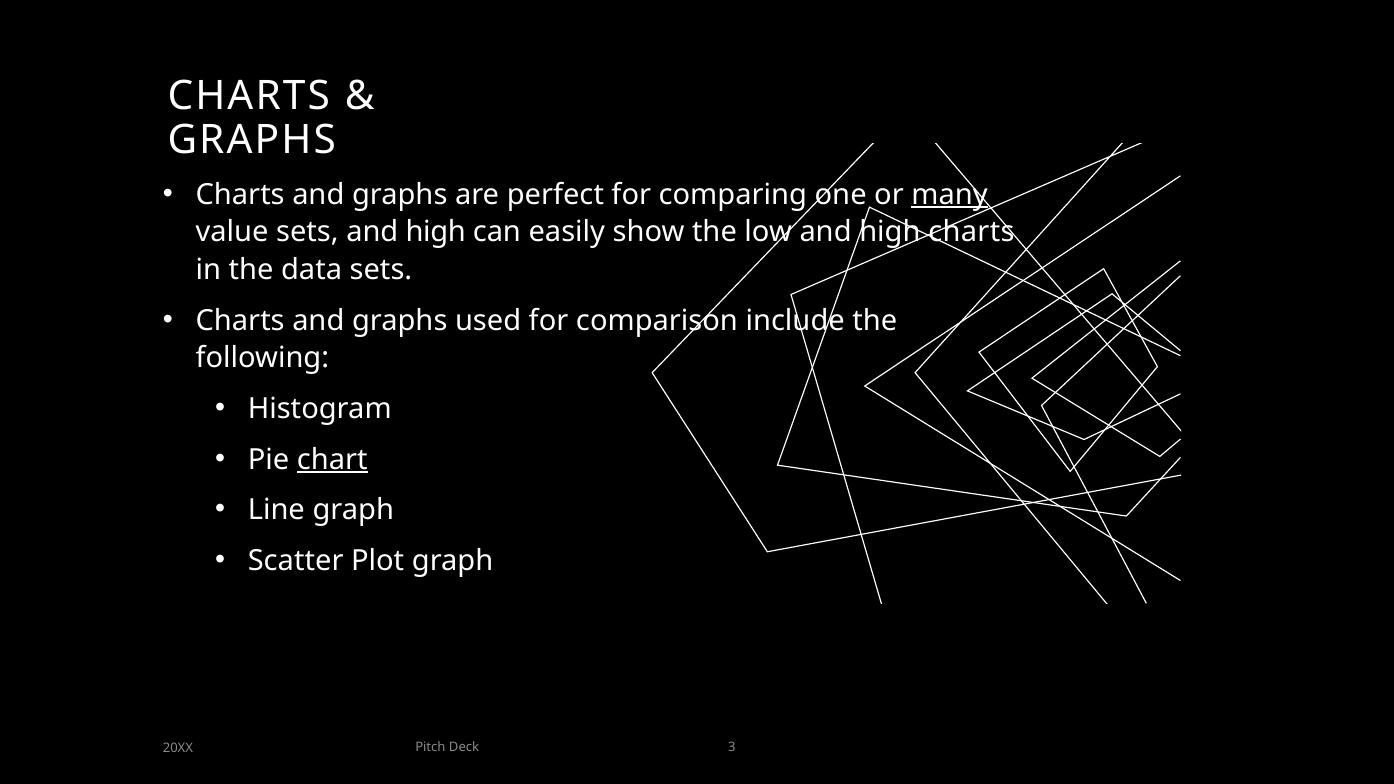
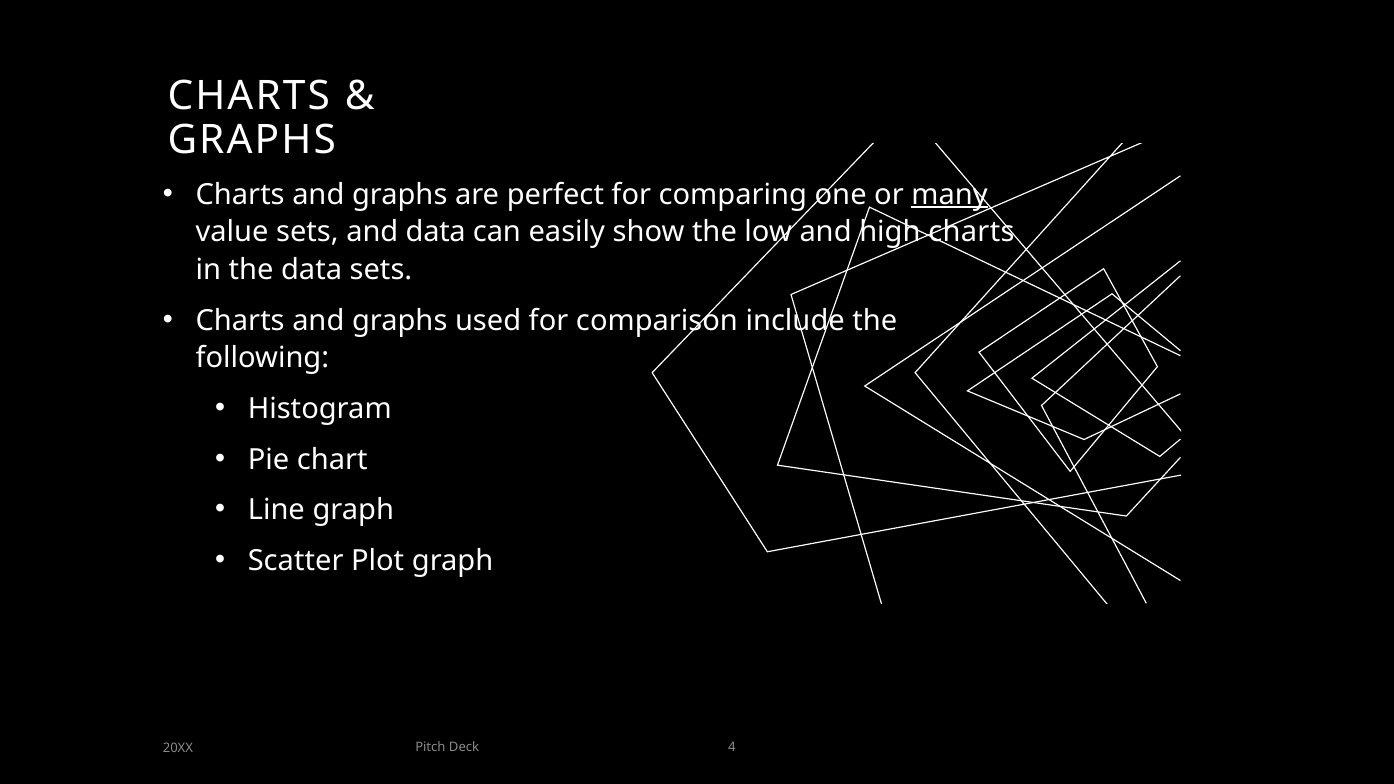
sets and high: high -> data
chart underline: present -> none
3: 3 -> 4
